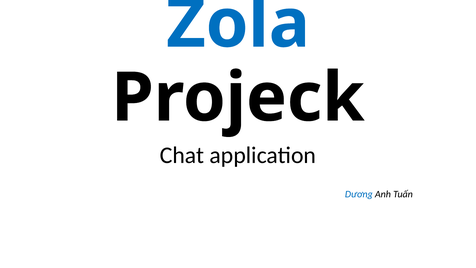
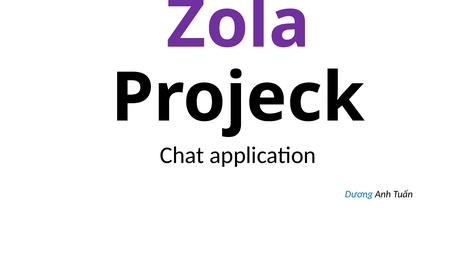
Zola colour: blue -> purple
